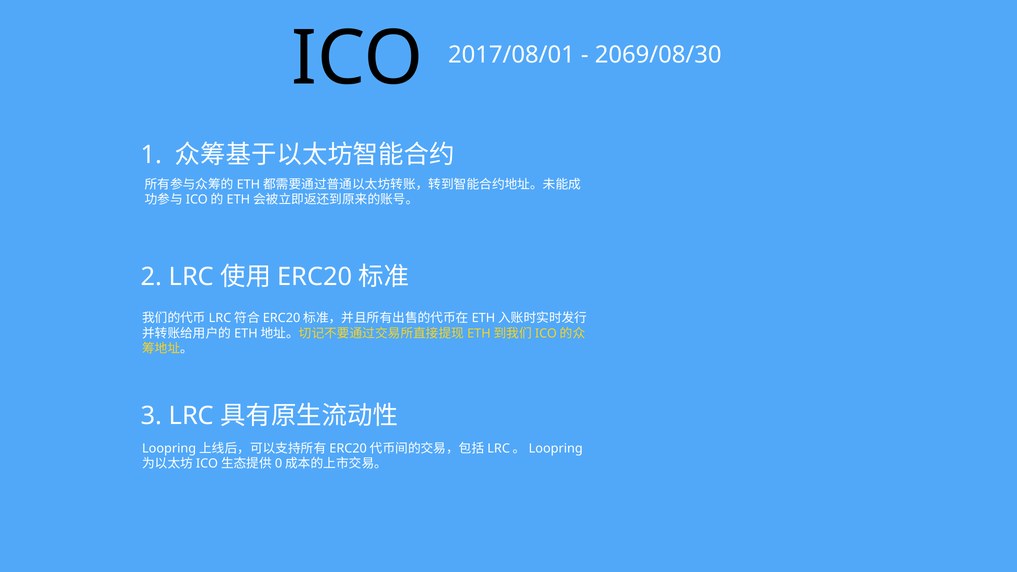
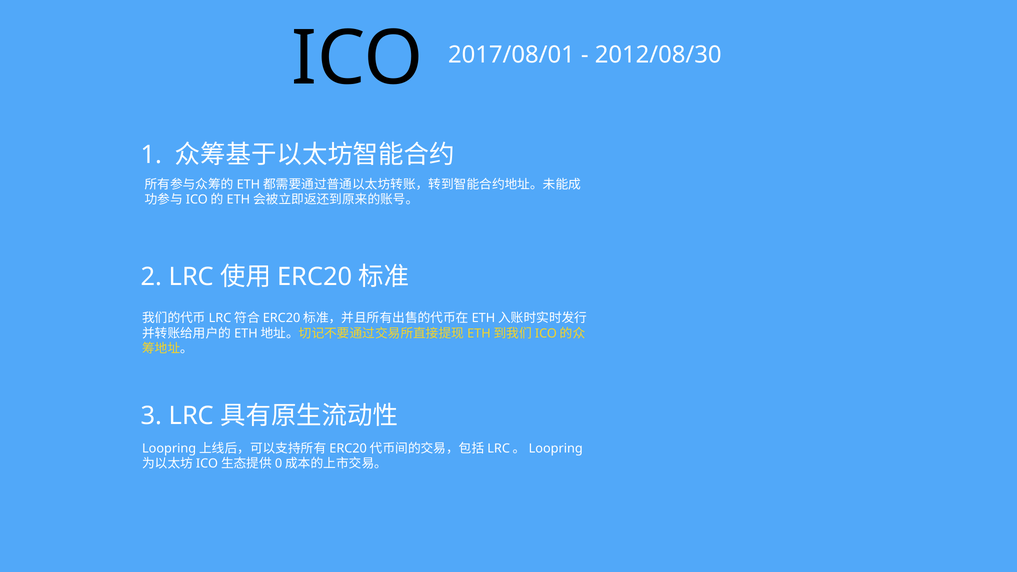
2069/08/30: 2069/08/30 -> 2012/08/30
